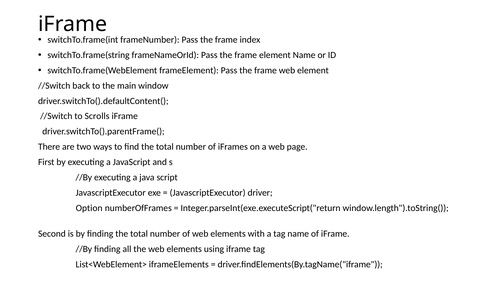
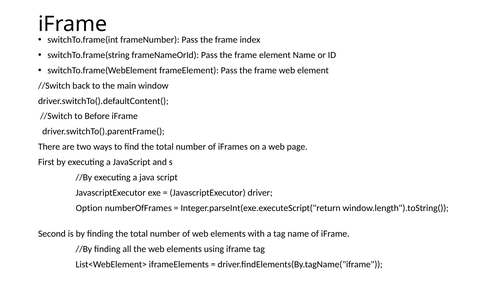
Scrolls: Scrolls -> Before
